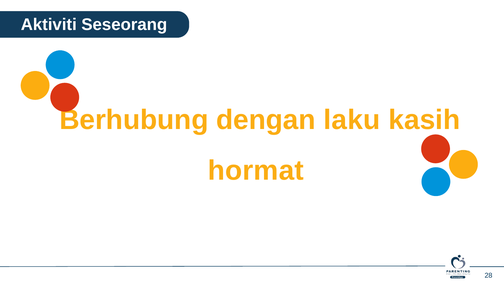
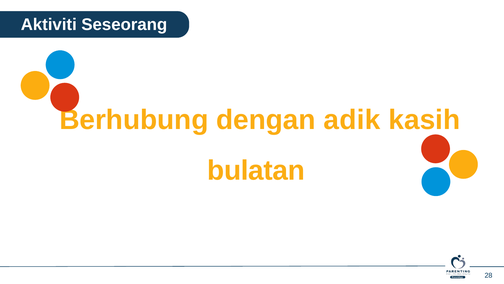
laku: laku -> adik
hormat: hormat -> bulatan
